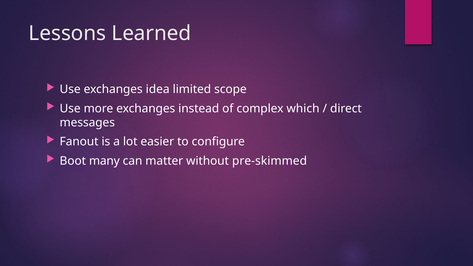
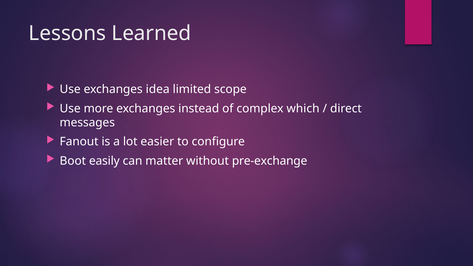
many: many -> easily
pre-skimmed: pre-skimmed -> pre-exchange
